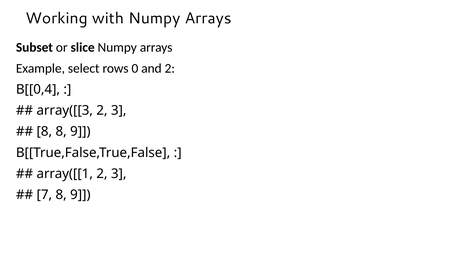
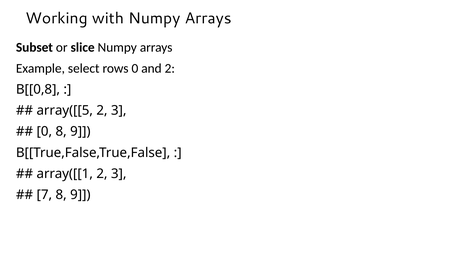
B[[0,4: B[[0,4 -> B[[0,8
array([[3: array([[3 -> array([[5
8 at (44, 132): 8 -> 0
